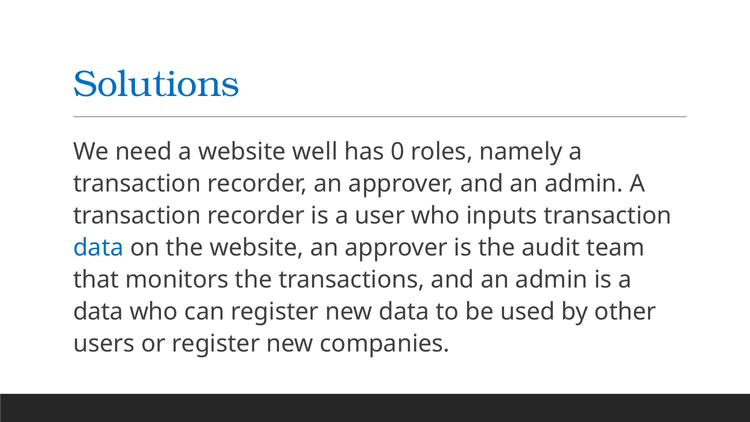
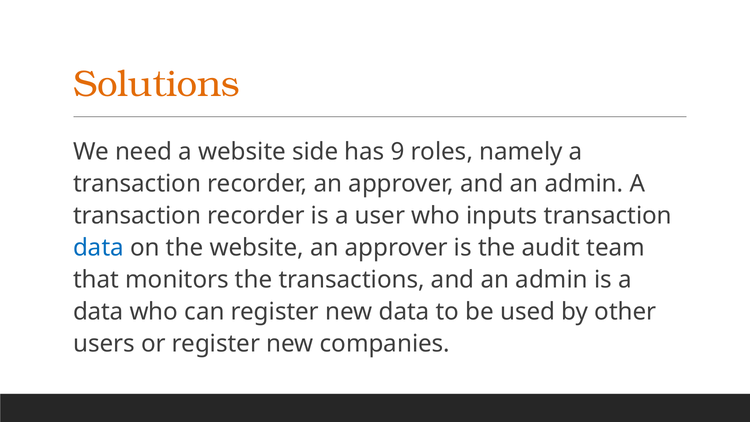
Solutions colour: blue -> orange
well: well -> side
0: 0 -> 9
